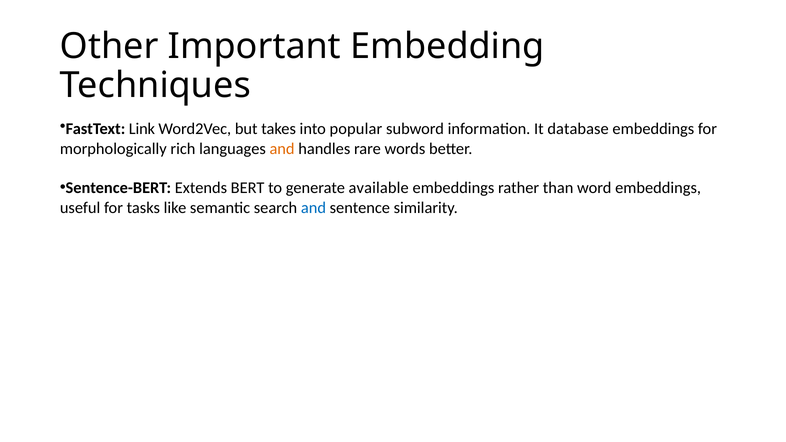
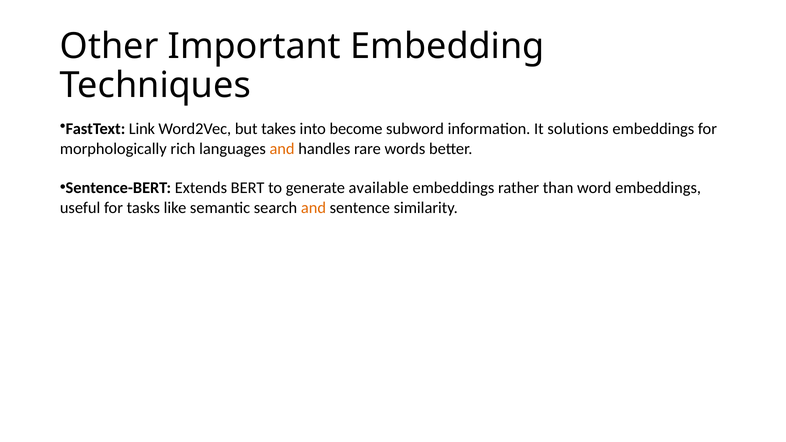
popular: popular -> become
database: database -> solutions
and at (314, 208) colour: blue -> orange
